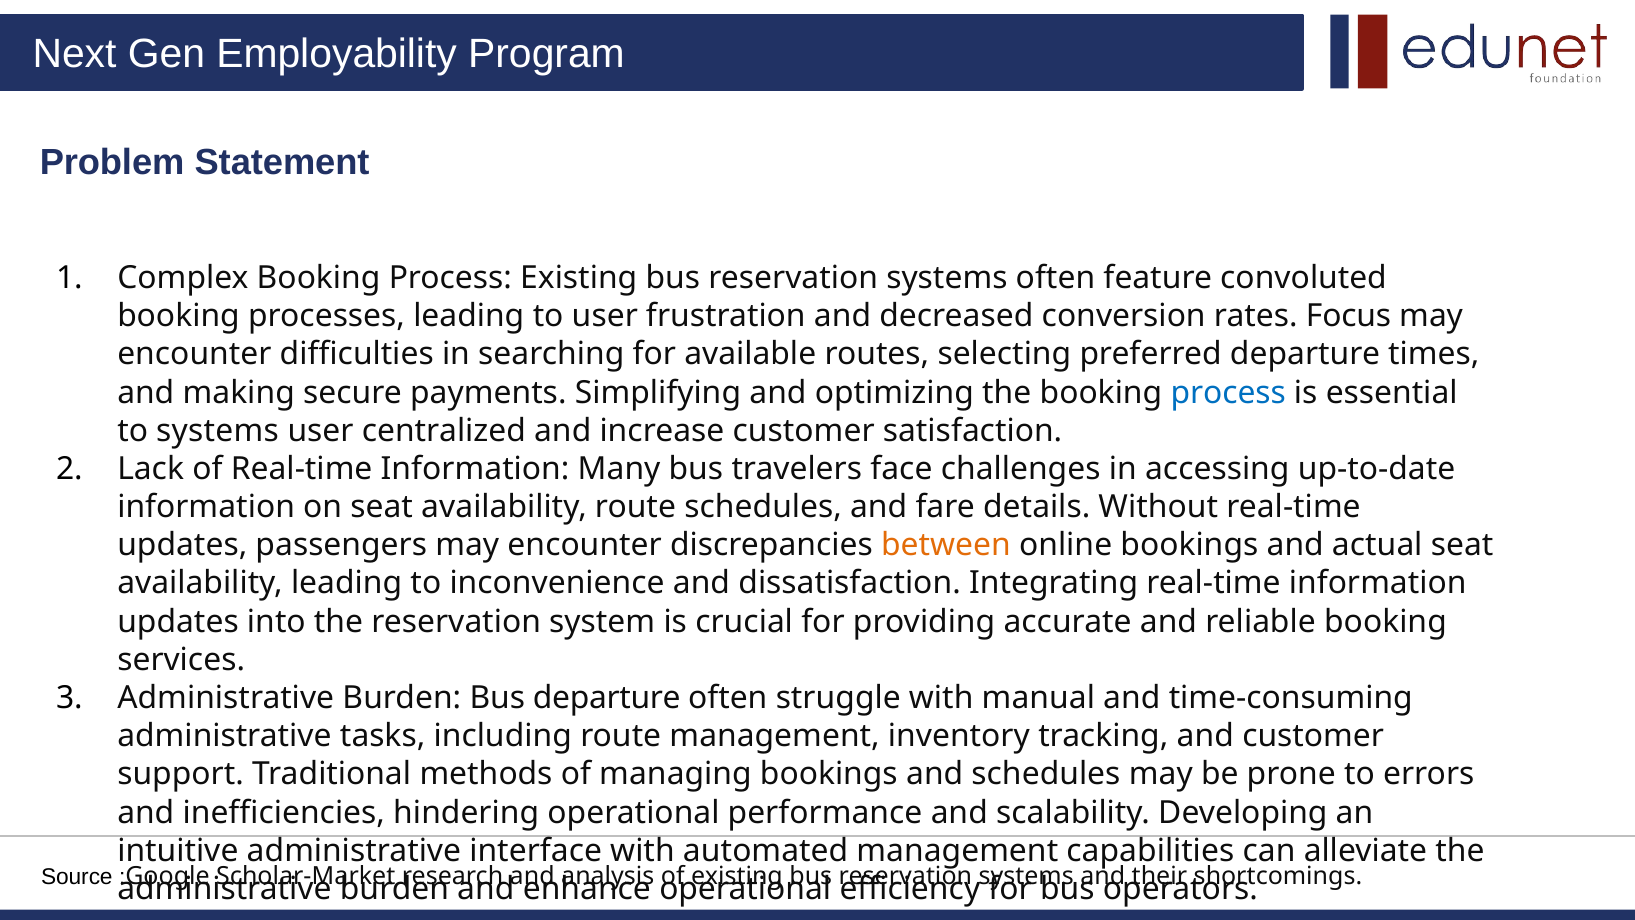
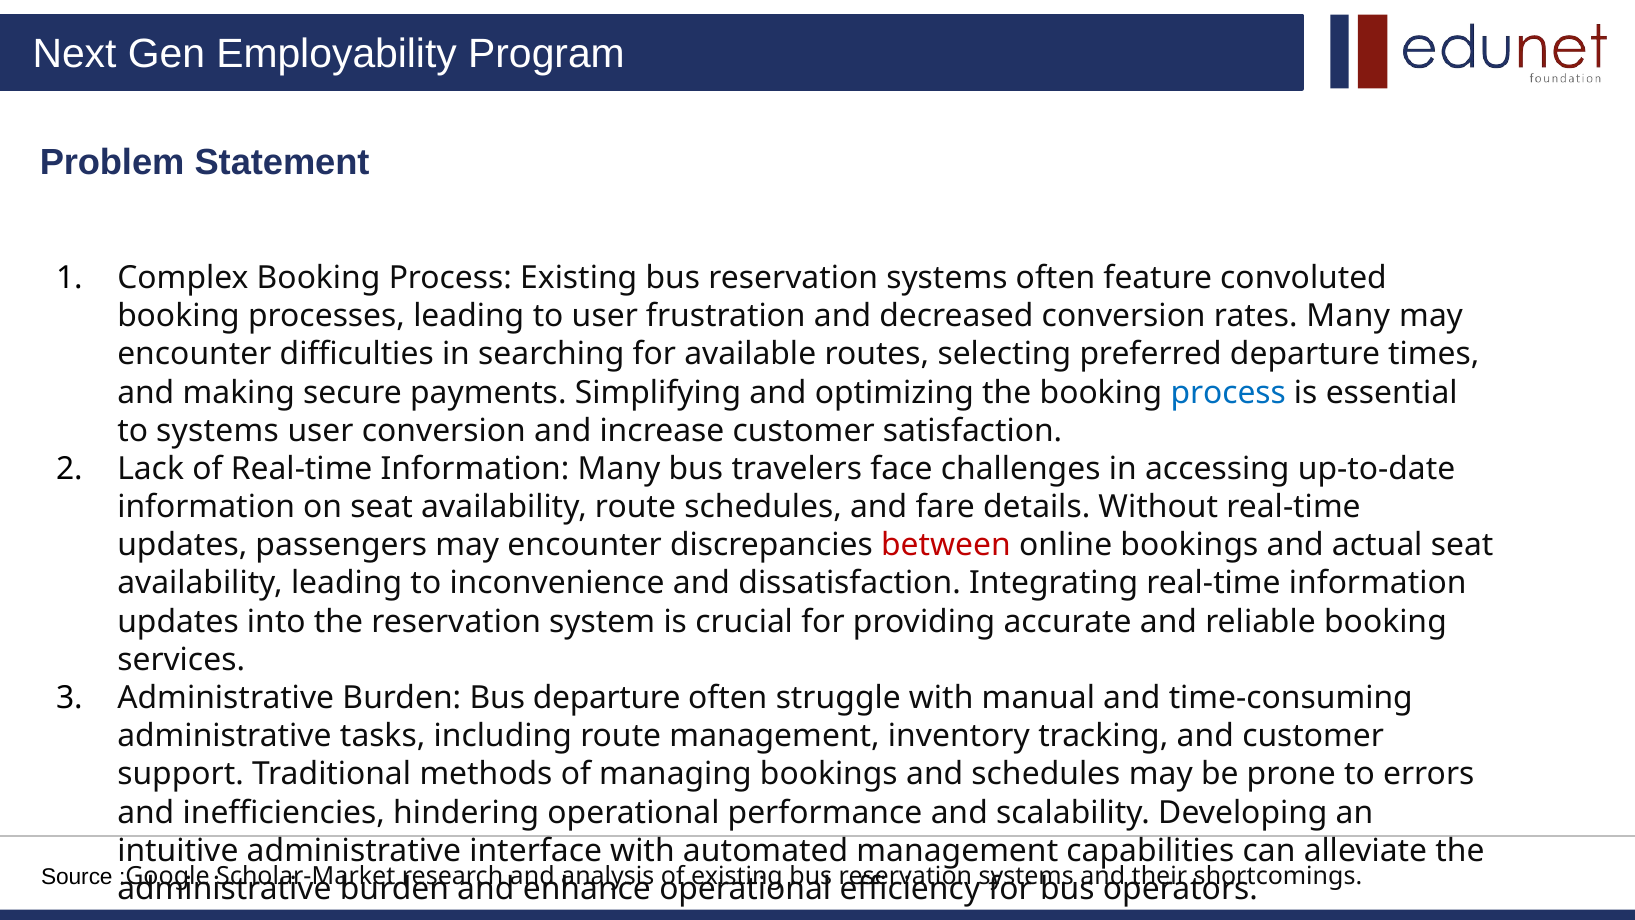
rates Focus: Focus -> Many
user centralized: centralized -> conversion
between colour: orange -> red
